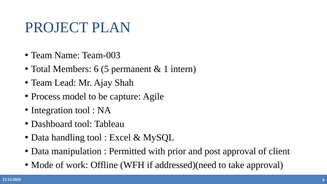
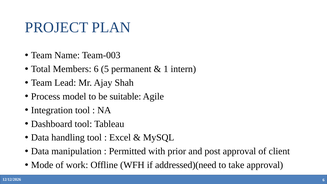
capture: capture -> suitable
